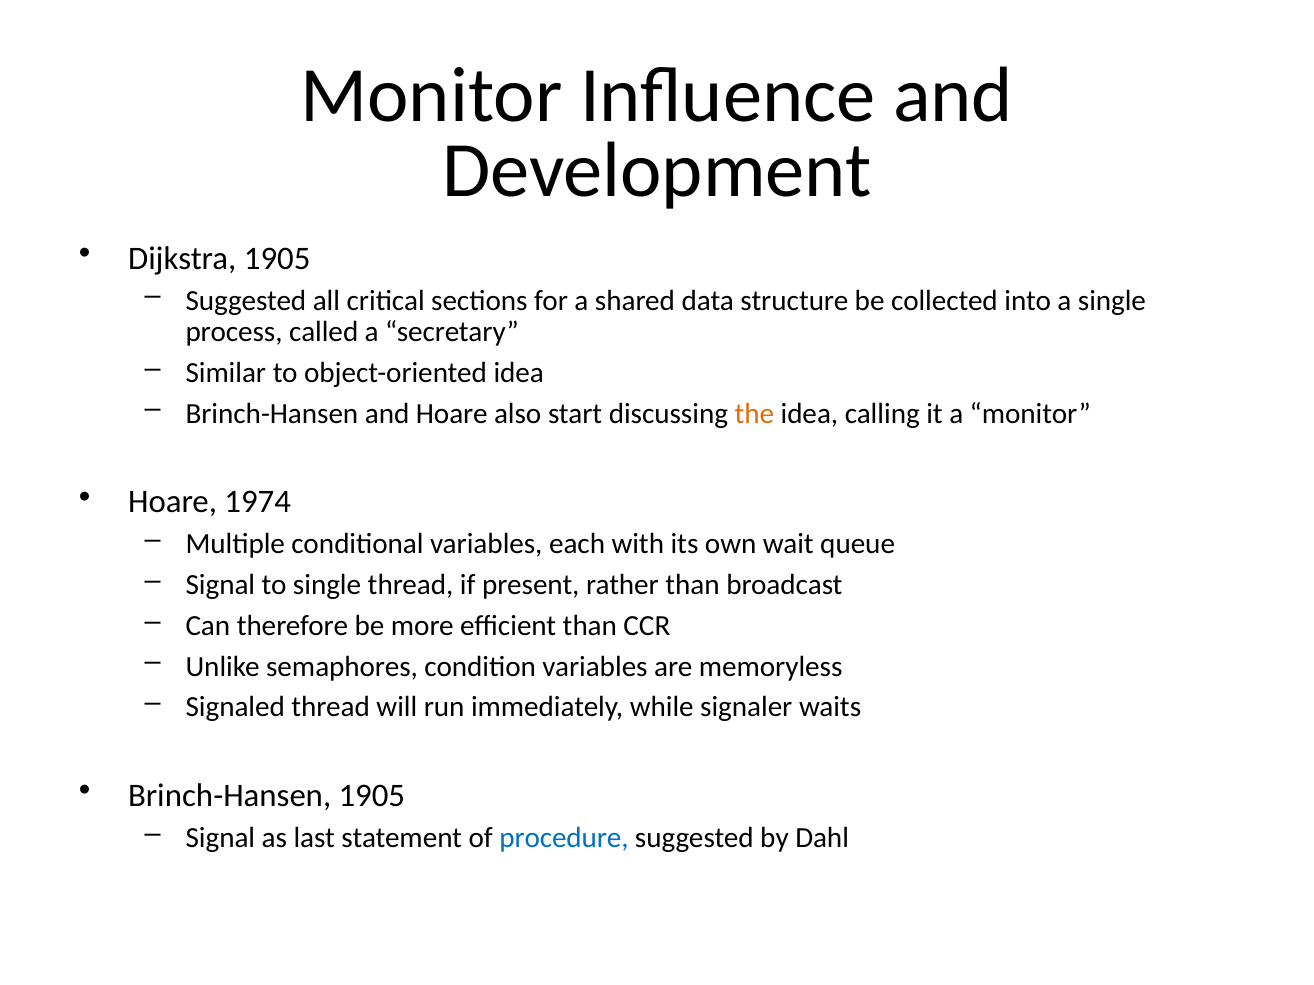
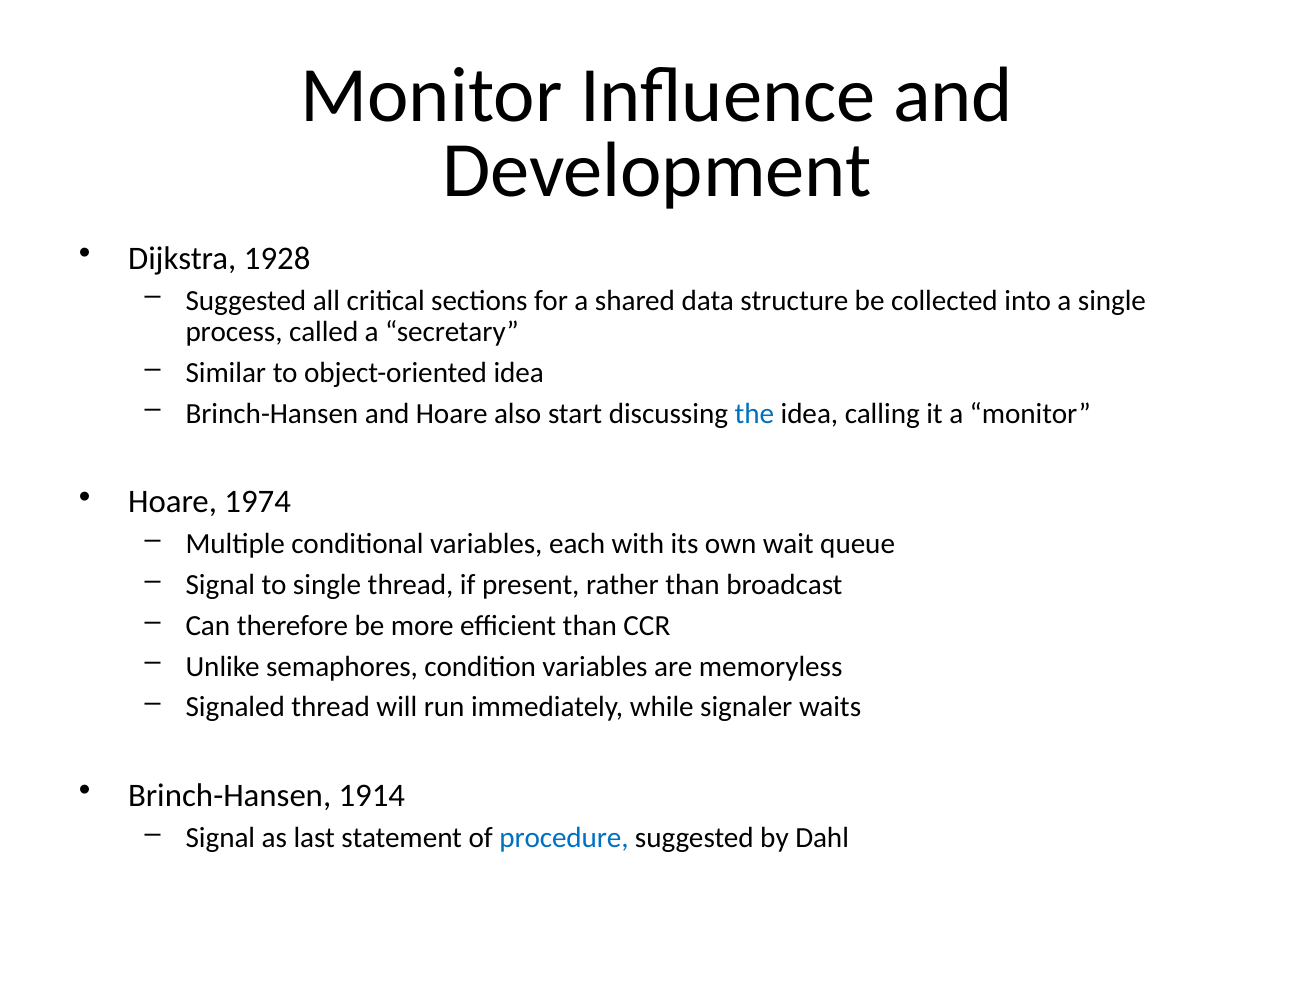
Dijkstra 1905: 1905 -> 1928
the colour: orange -> blue
Brinch-Hansen 1905: 1905 -> 1914
